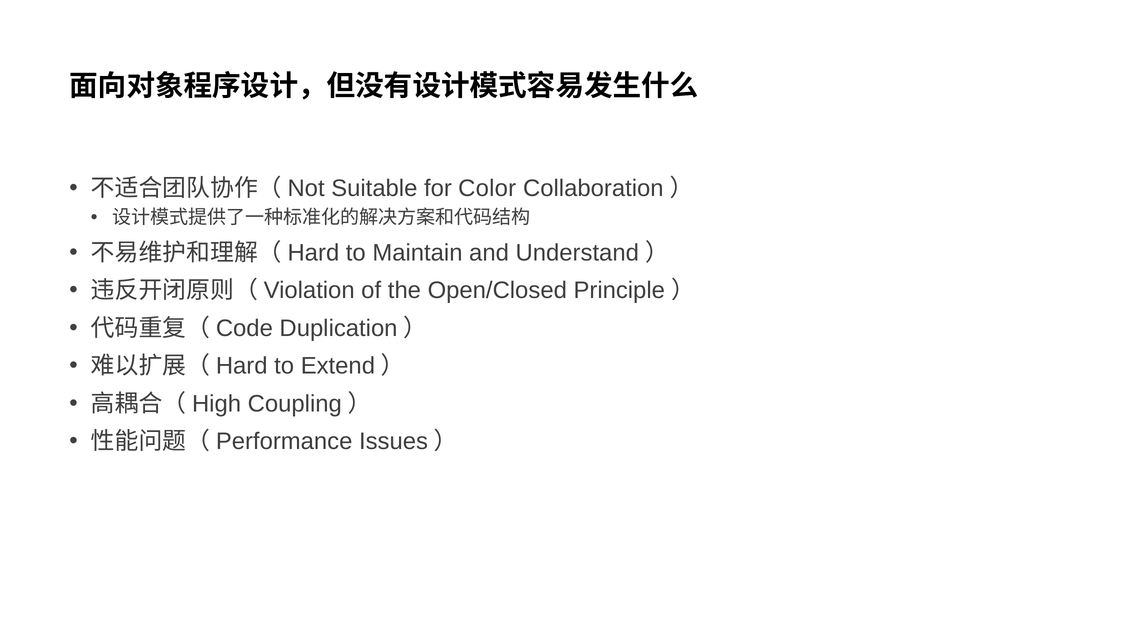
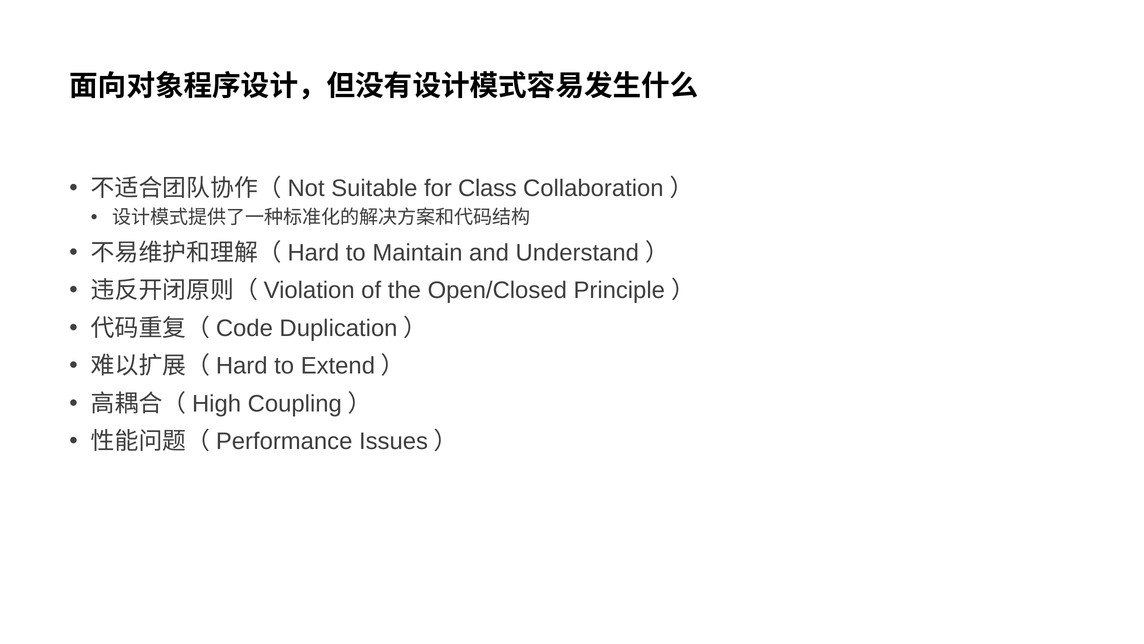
Color: Color -> Class
